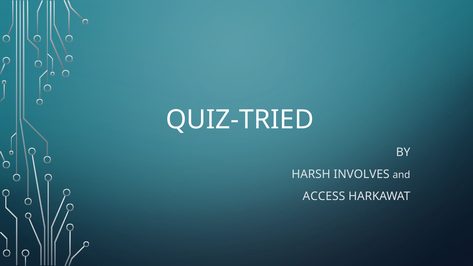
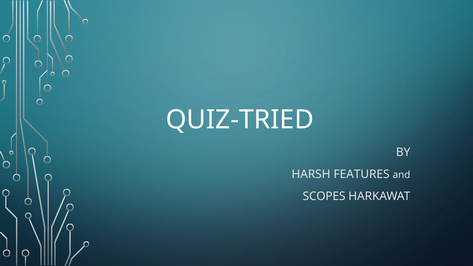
INVOLVES: INVOLVES -> FEATURES
ACCESS: ACCESS -> SCOPES
